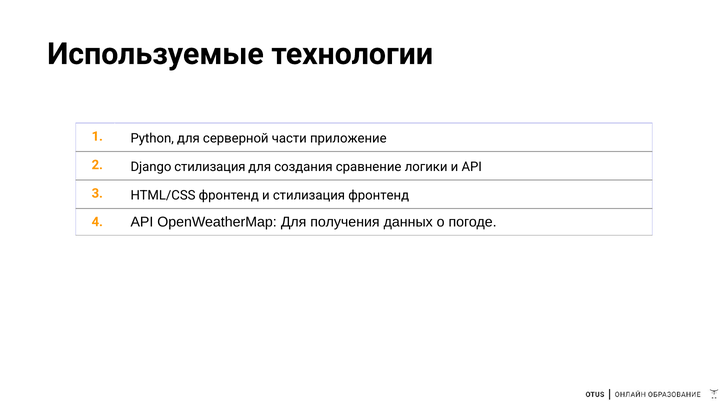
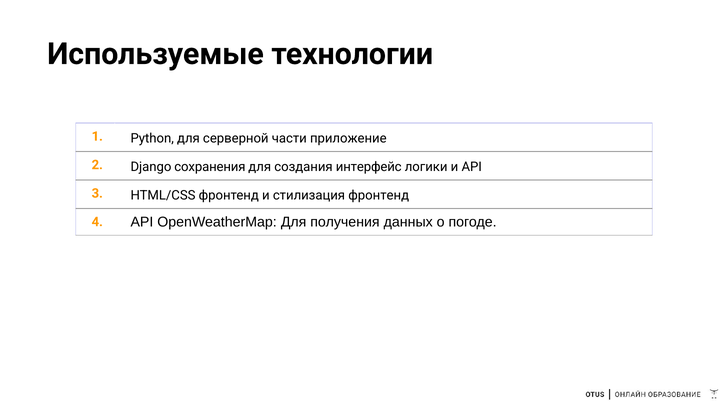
Django стилизация: стилизация -> сохранения
сравнение: сравнение -> интерфейс
